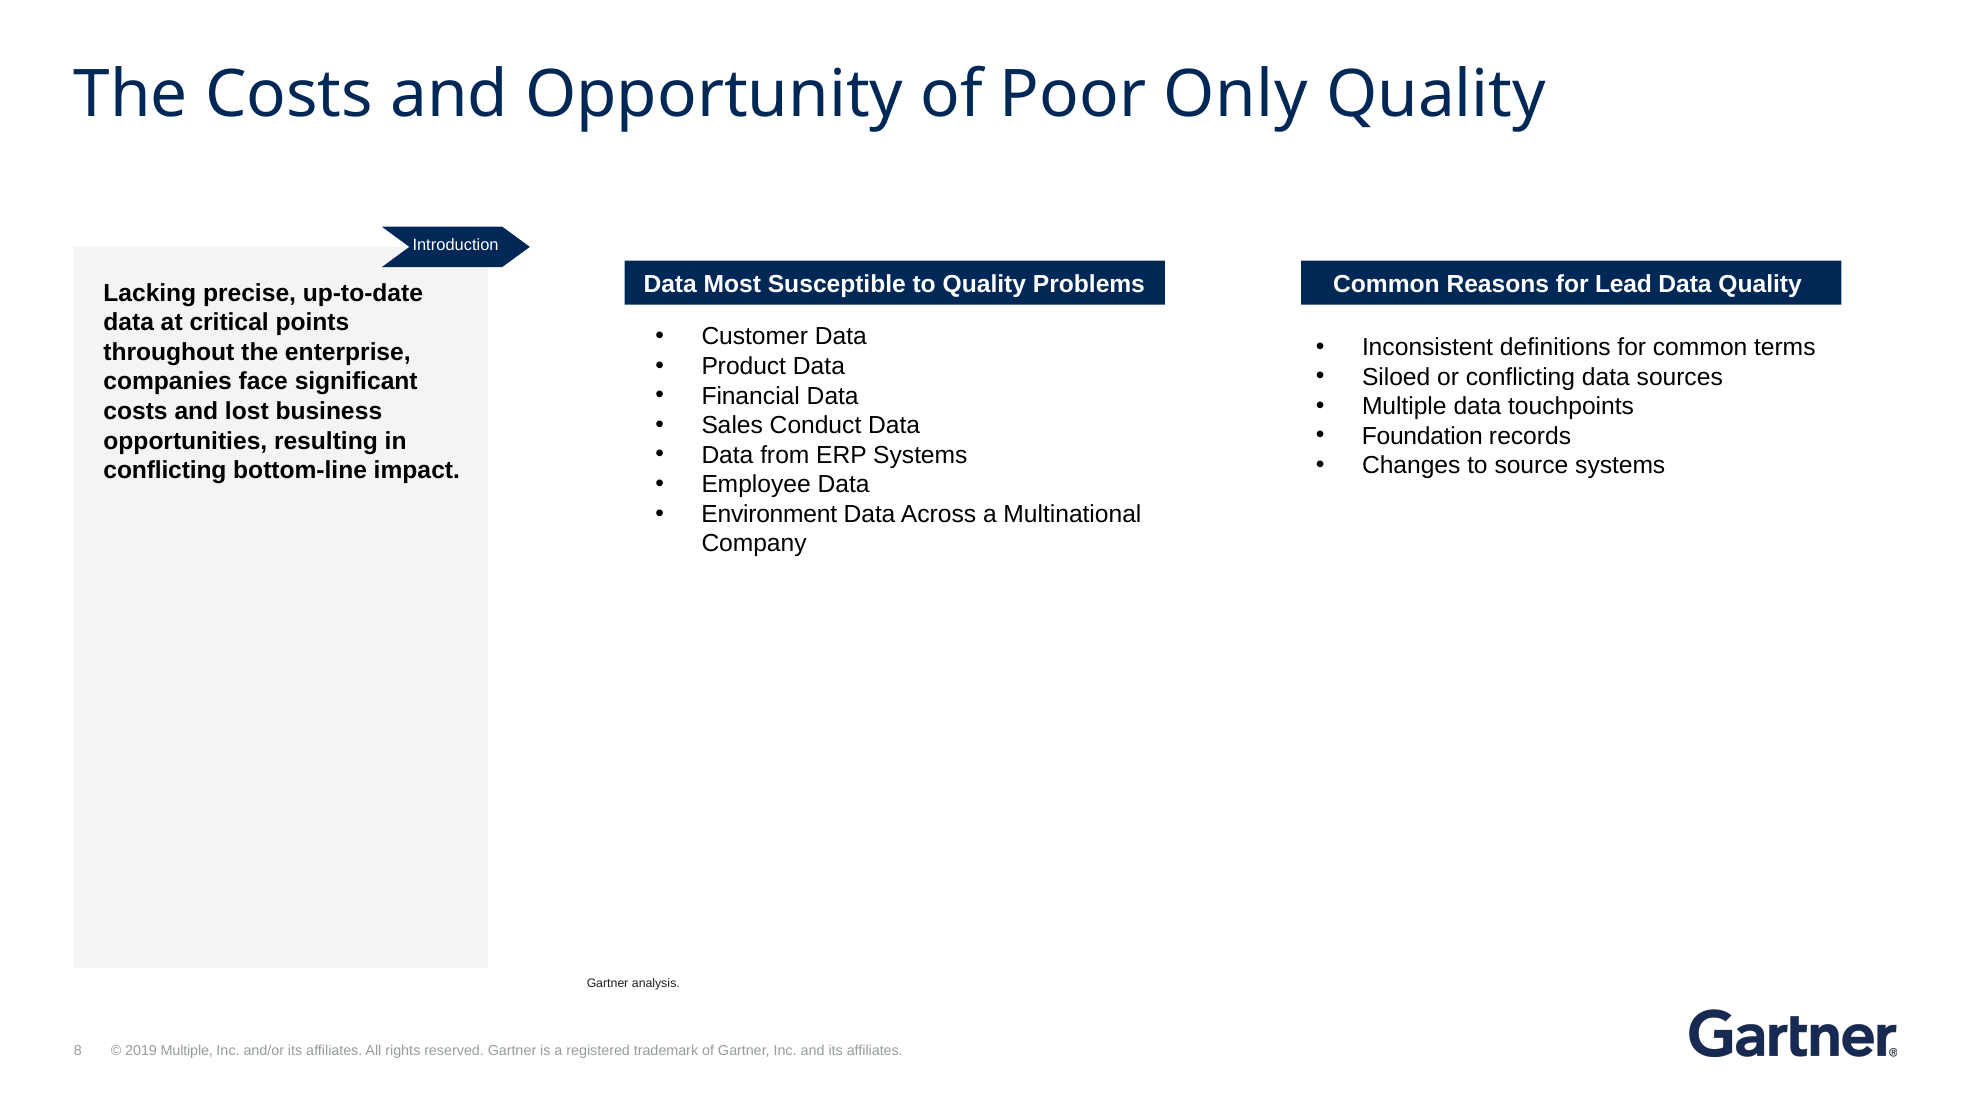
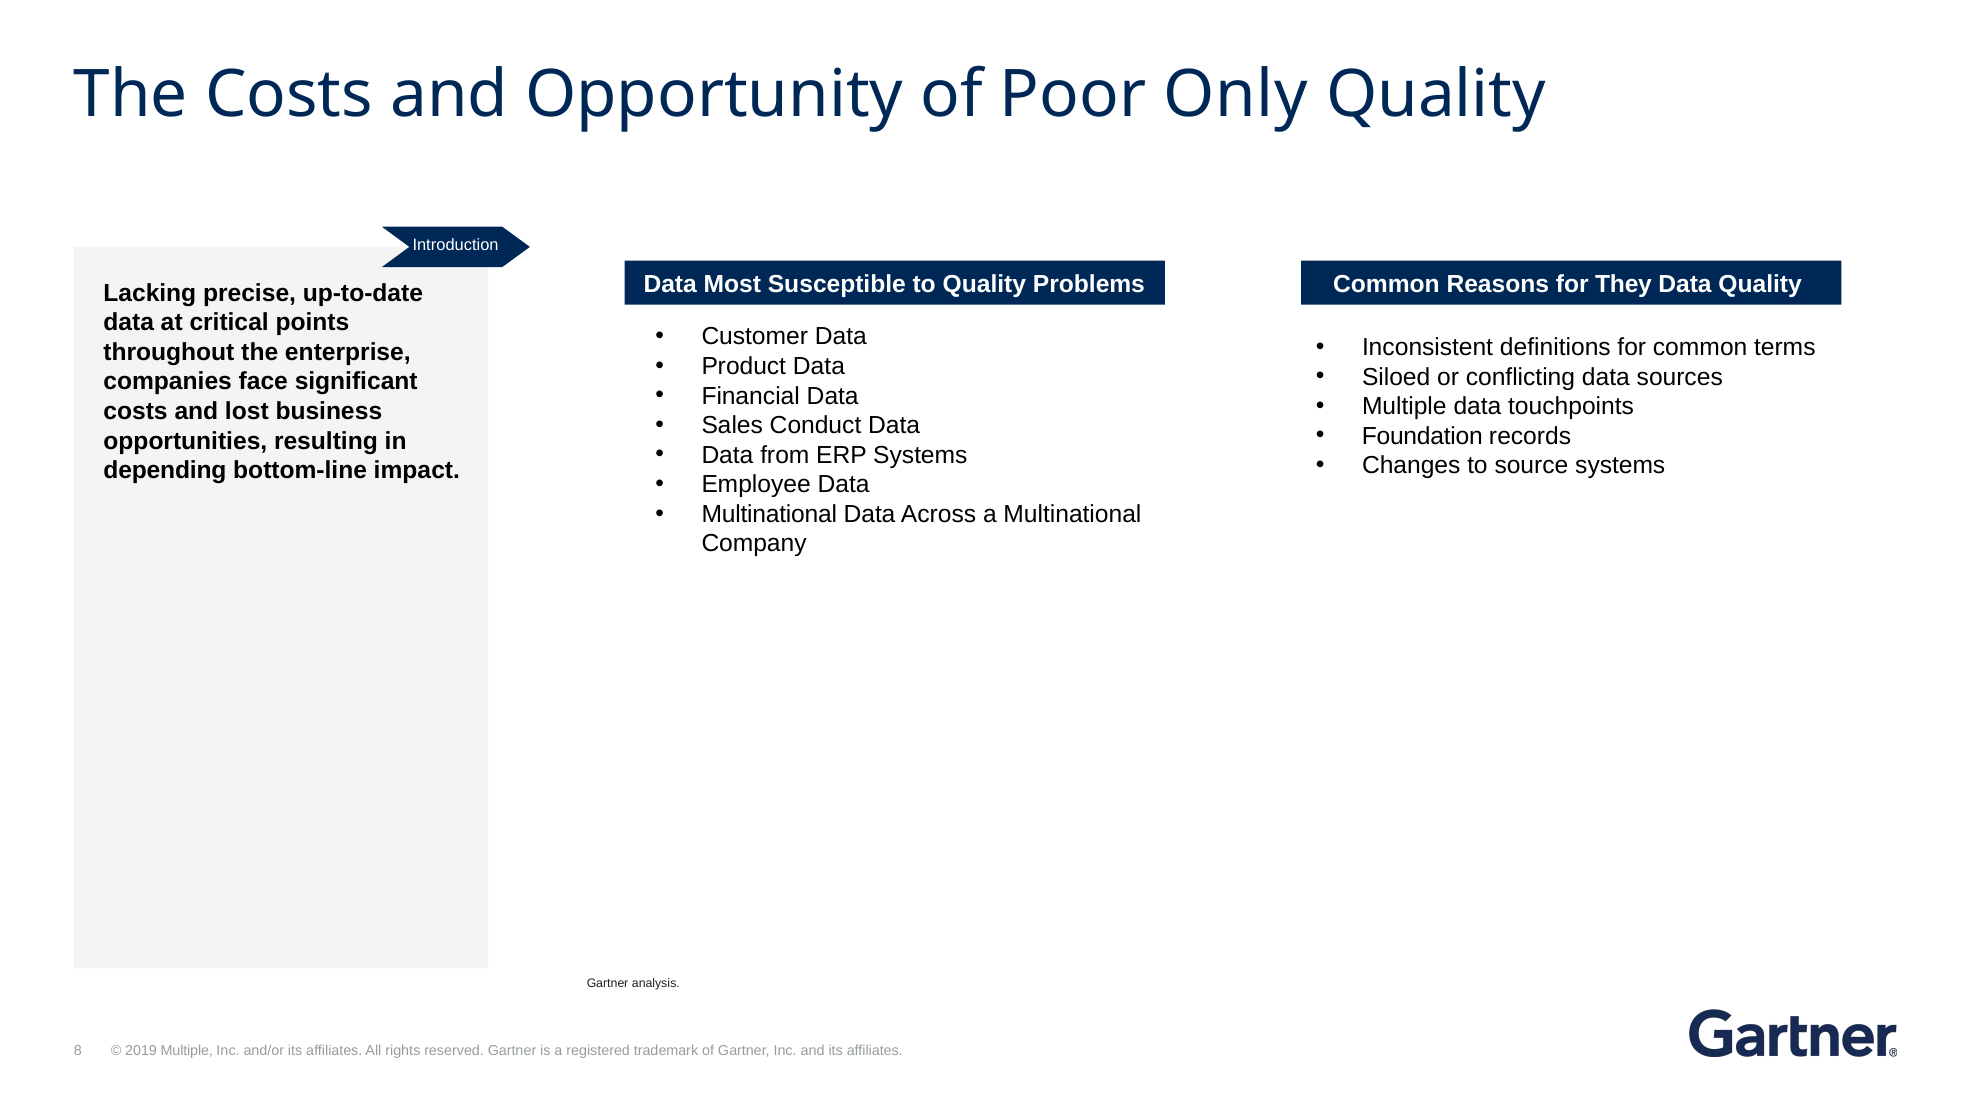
Lead: Lead -> They
conflicting at (165, 470): conflicting -> depending
Environment at (769, 514): Environment -> Multinational
